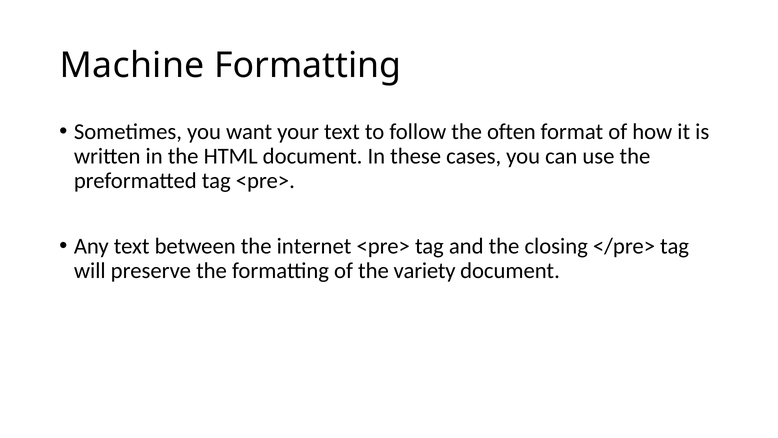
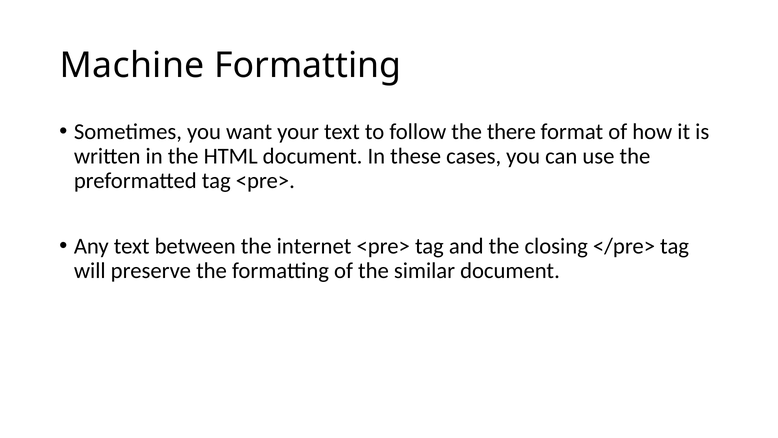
often: often -> there
variety: variety -> similar
